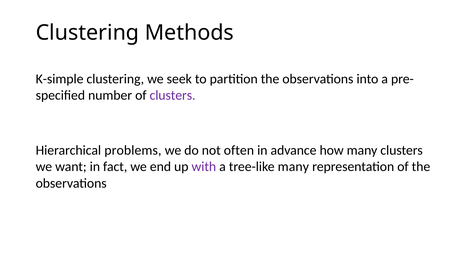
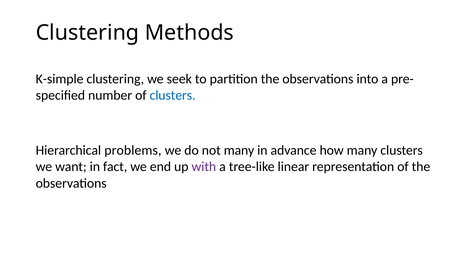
clusters at (173, 95) colour: purple -> blue
not often: often -> many
tree-like many: many -> linear
